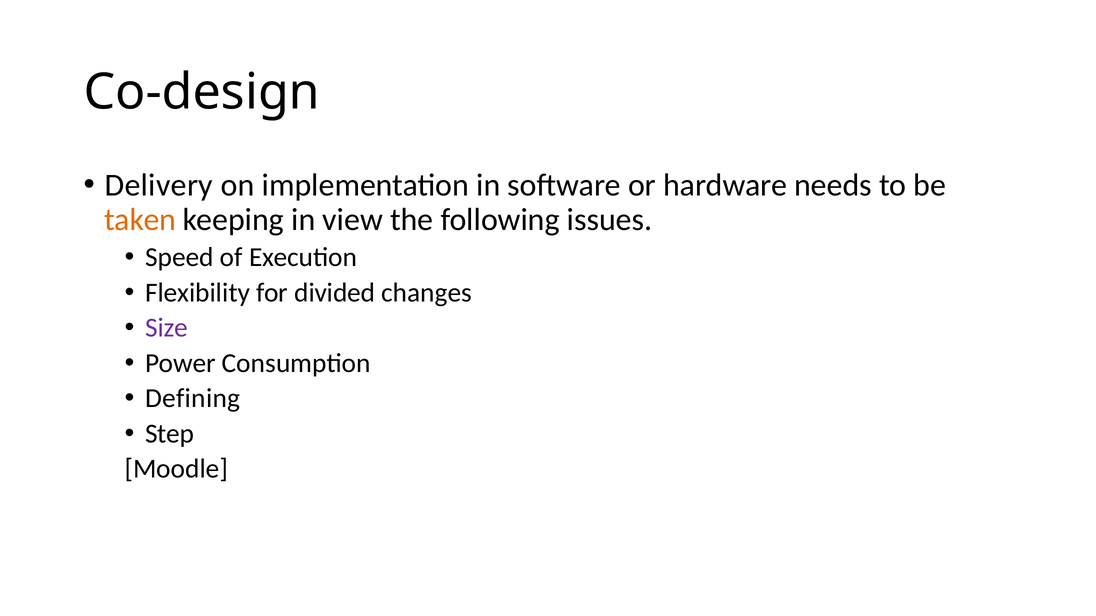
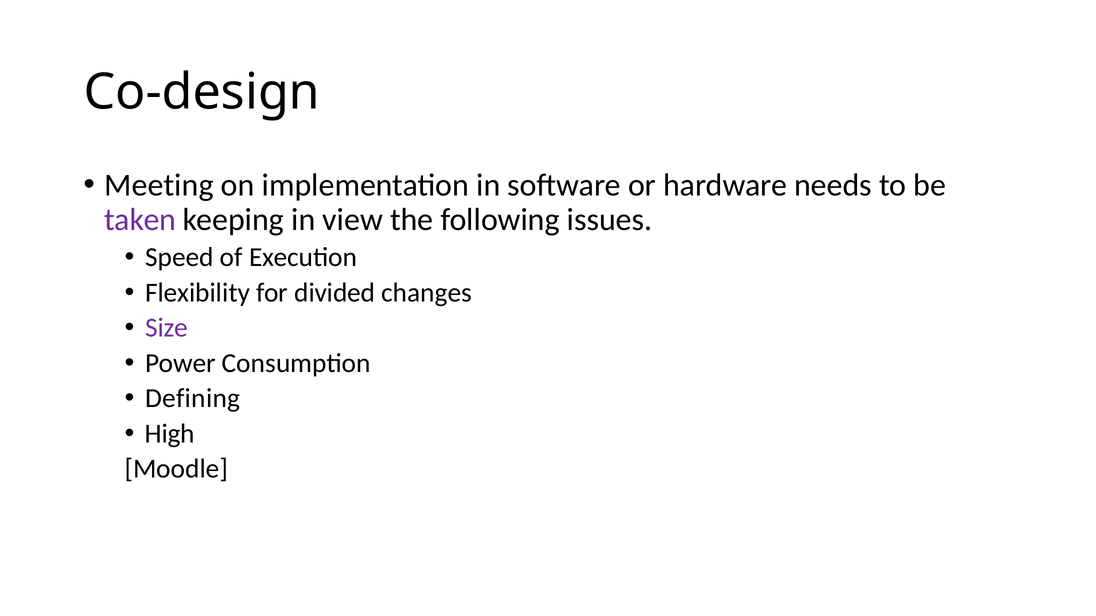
Delivery: Delivery -> Meeting
taken colour: orange -> purple
Step: Step -> High
